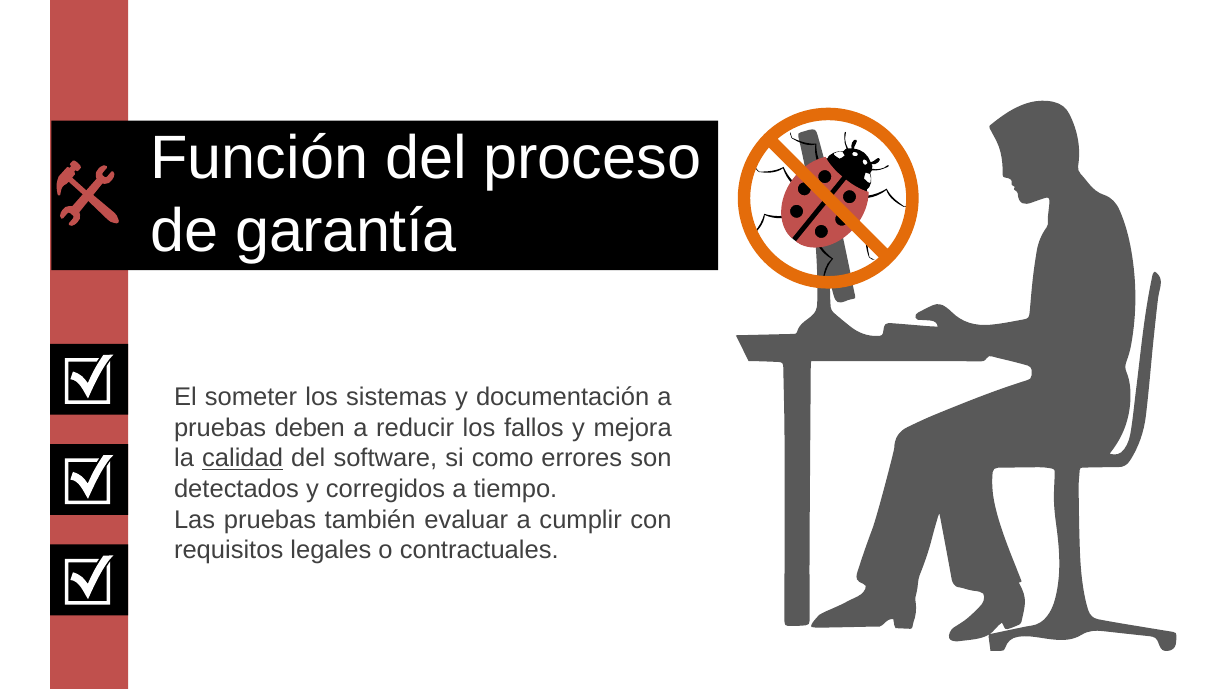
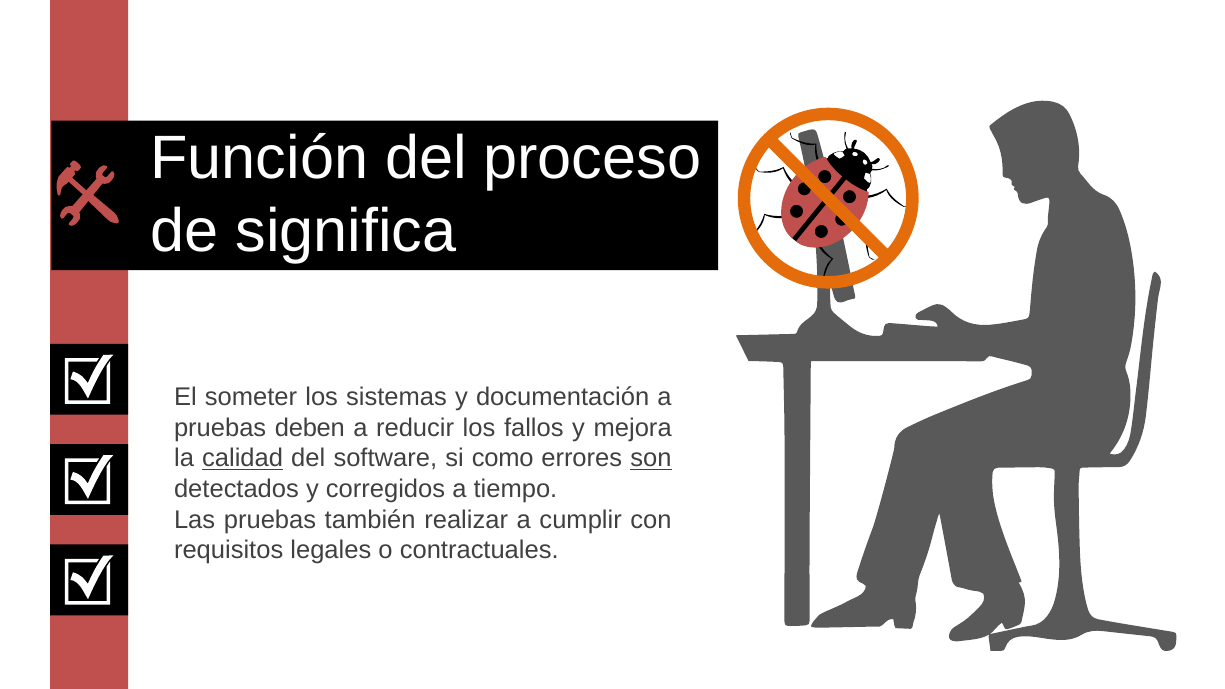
garantía: garantía -> significa
son underline: none -> present
evaluar: evaluar -> realizar
